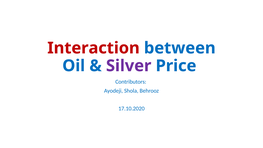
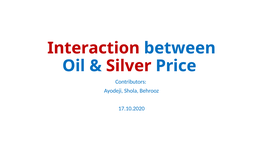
Silver colour: purple -> red
